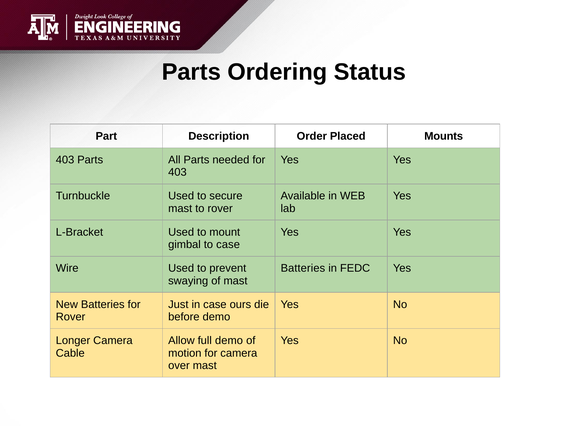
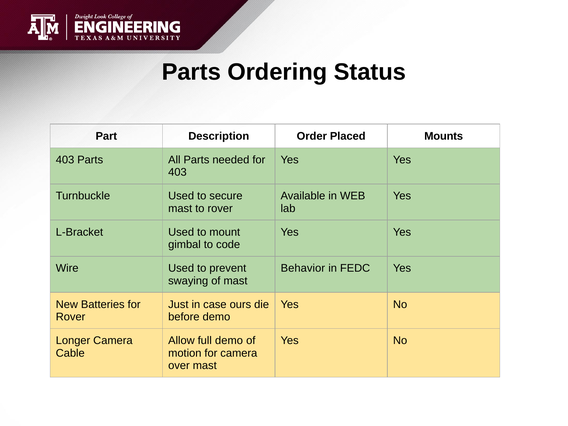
to case: case -> code
Batteries at (303, 268): Batteries -> Behavior
